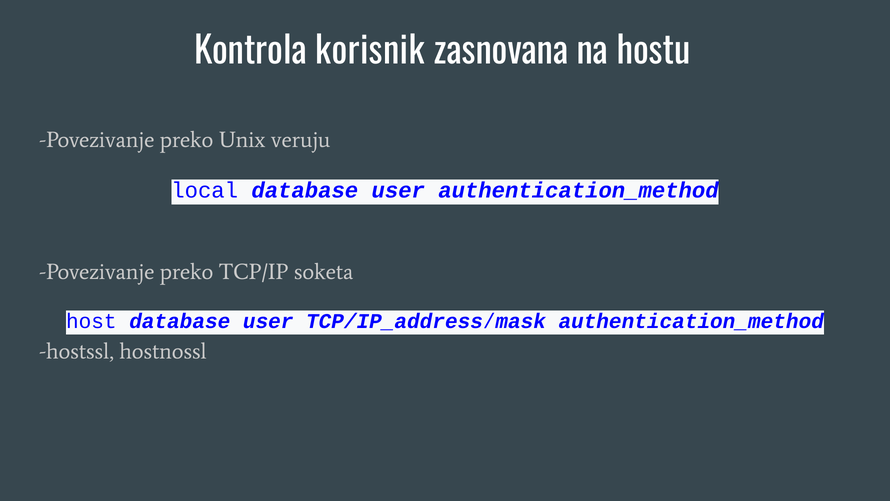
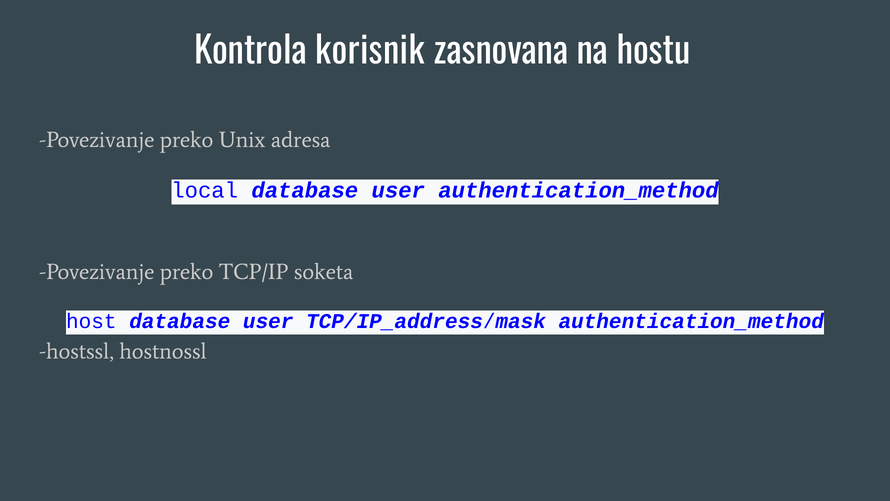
veruju: veruju -> adresa
